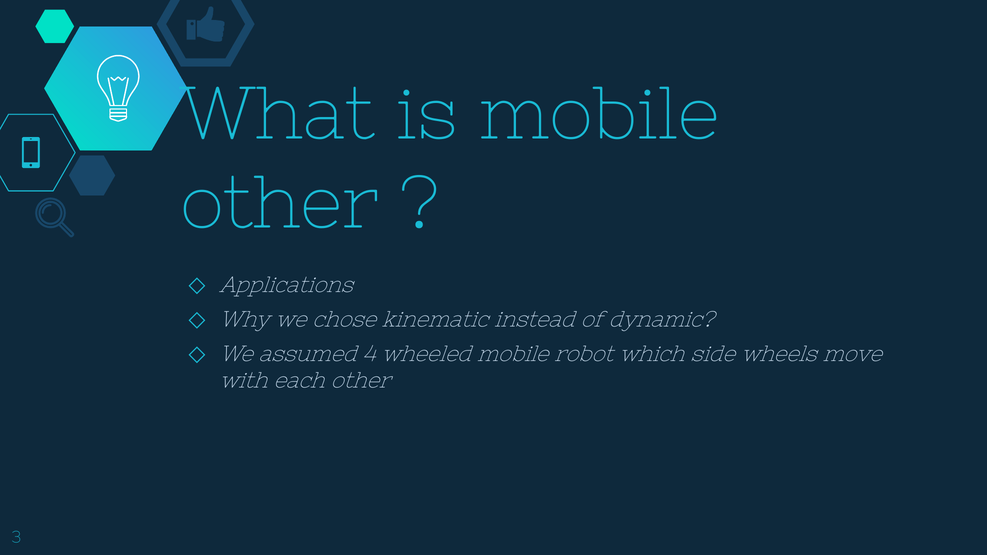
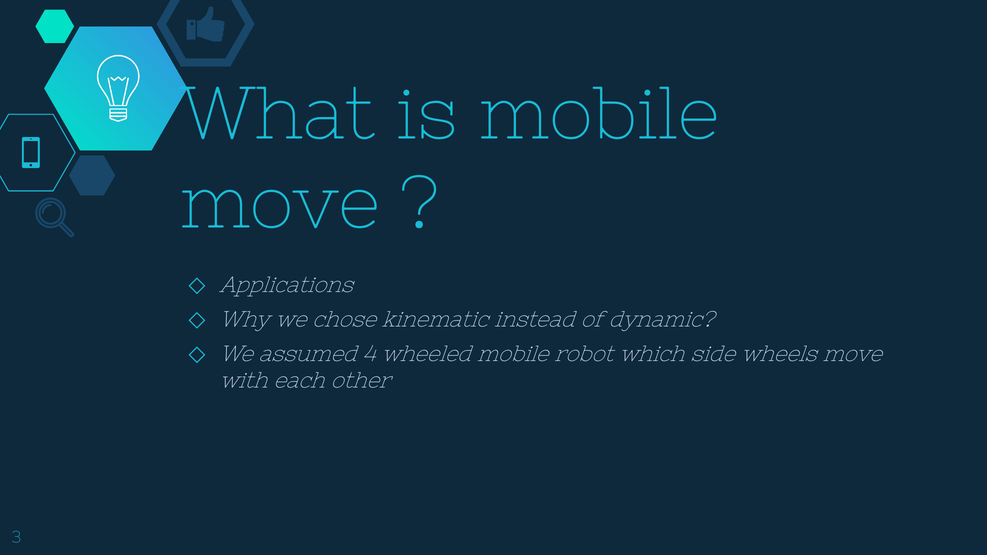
other at (280, 203): other -> move
